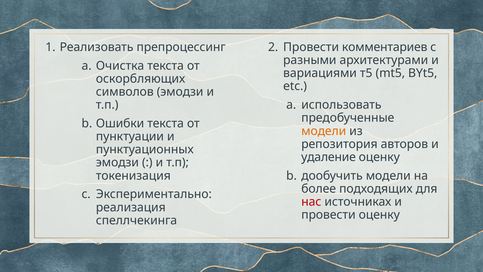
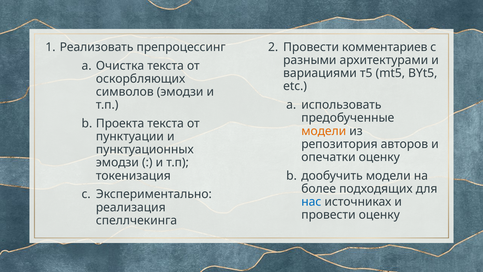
Ошибки: Ошибки -> Проекта
удаление: удаление -> опечатки
нас colour: red -> blue
